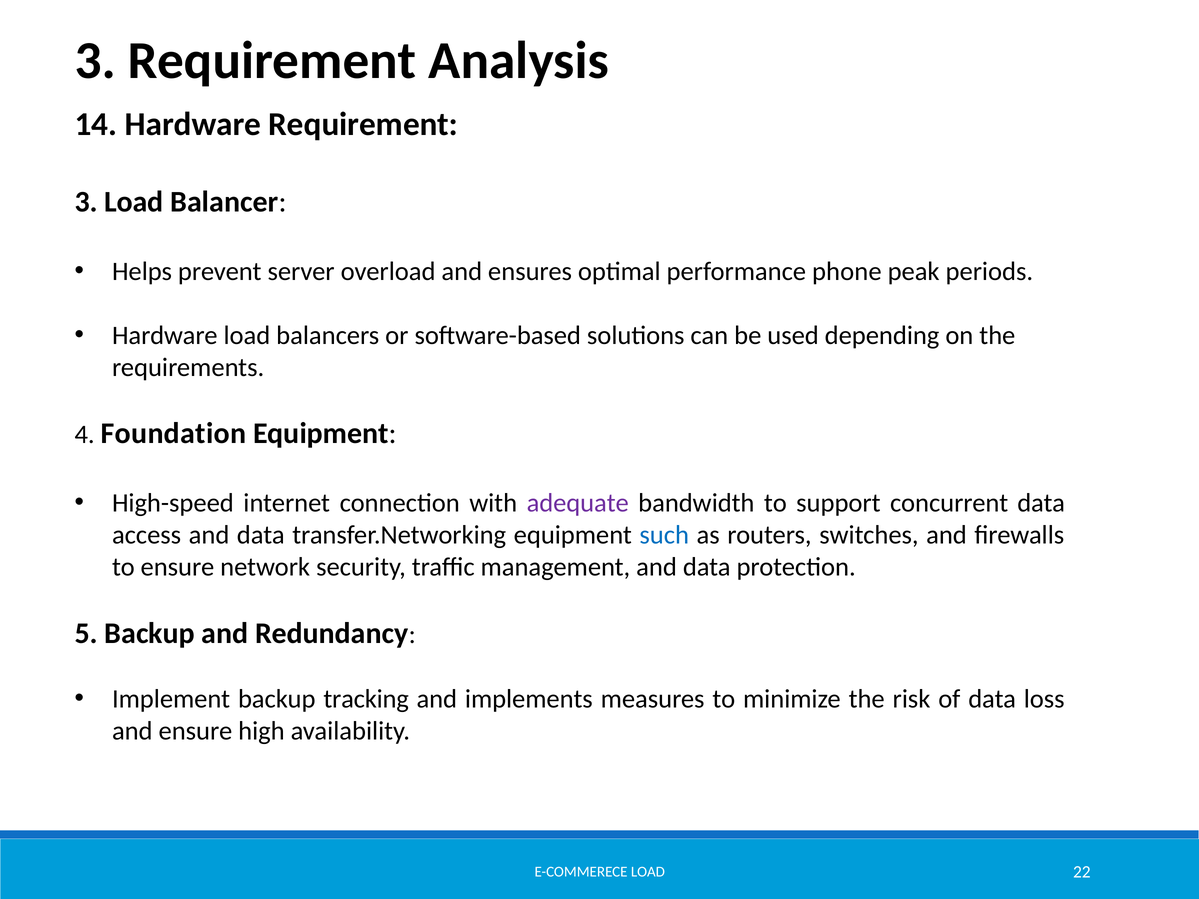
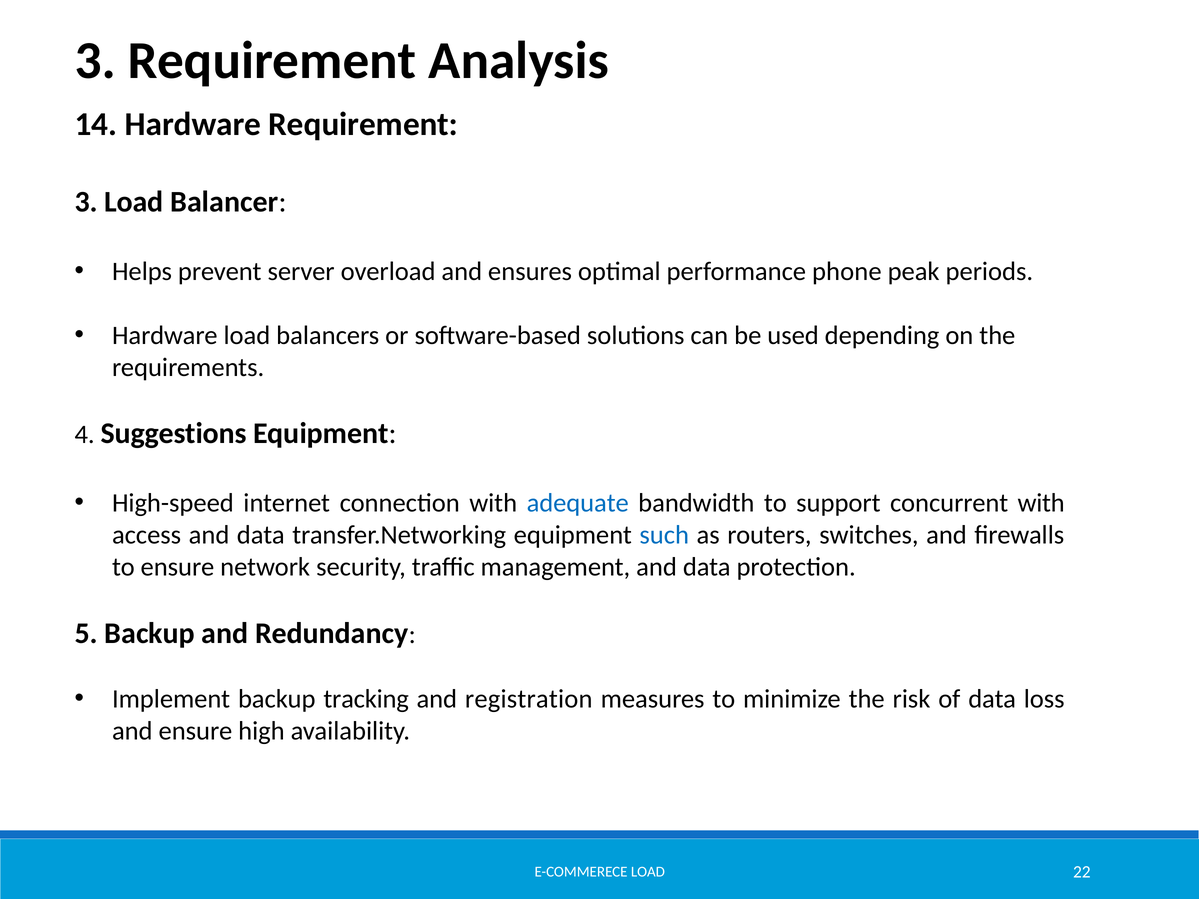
Foundation: Foundation -> Suggestions
adequate colour: purple -> blue
concurrent data: data -> with
implements: implements -> registration
